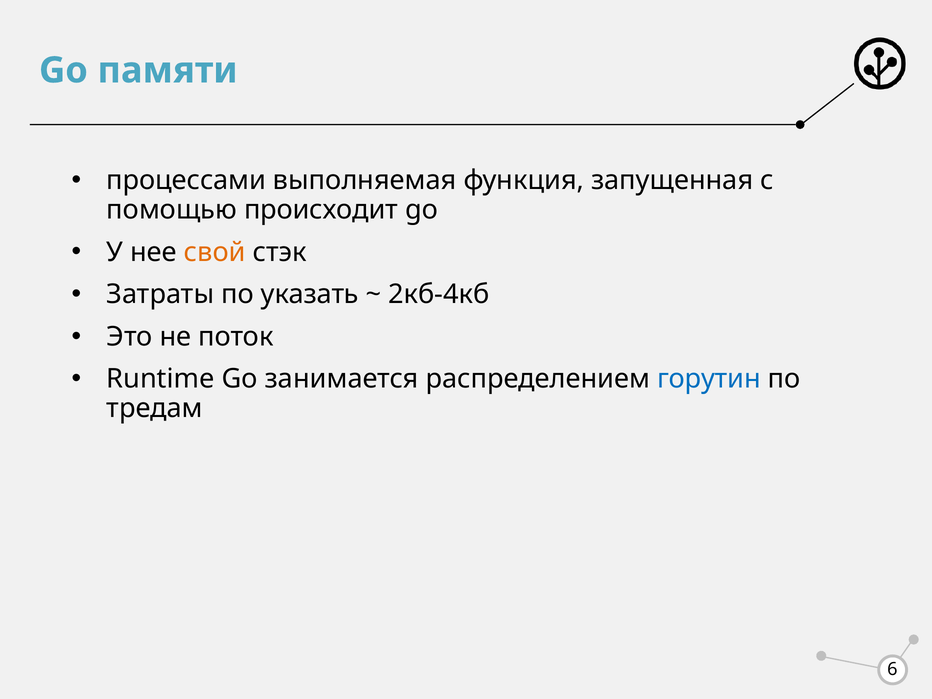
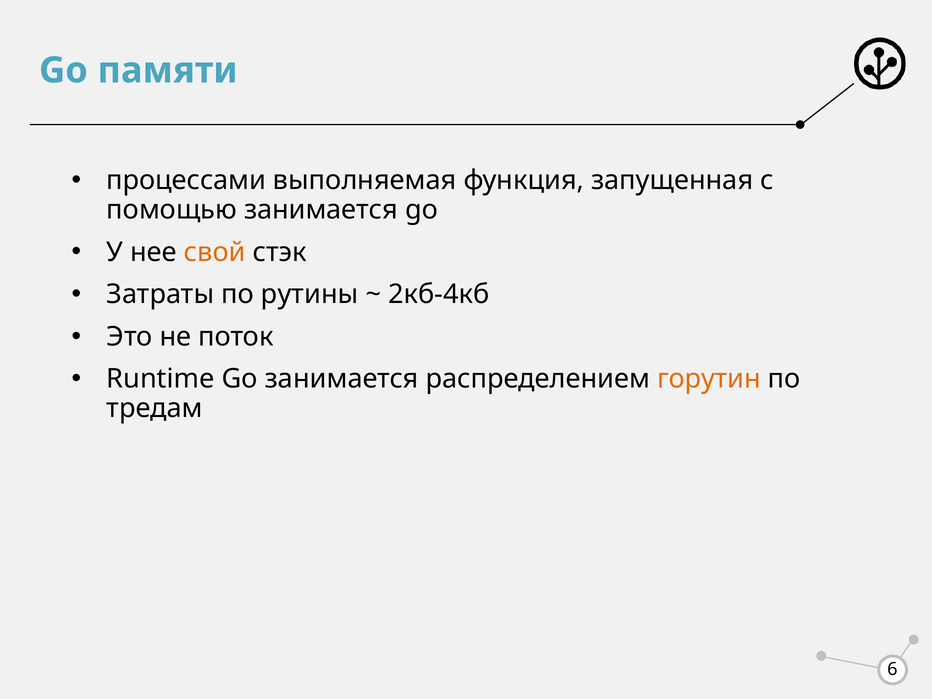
помощью происходит: происходит -> занимается
указать: указать -> рутины
горутин colour: blue -> orange
